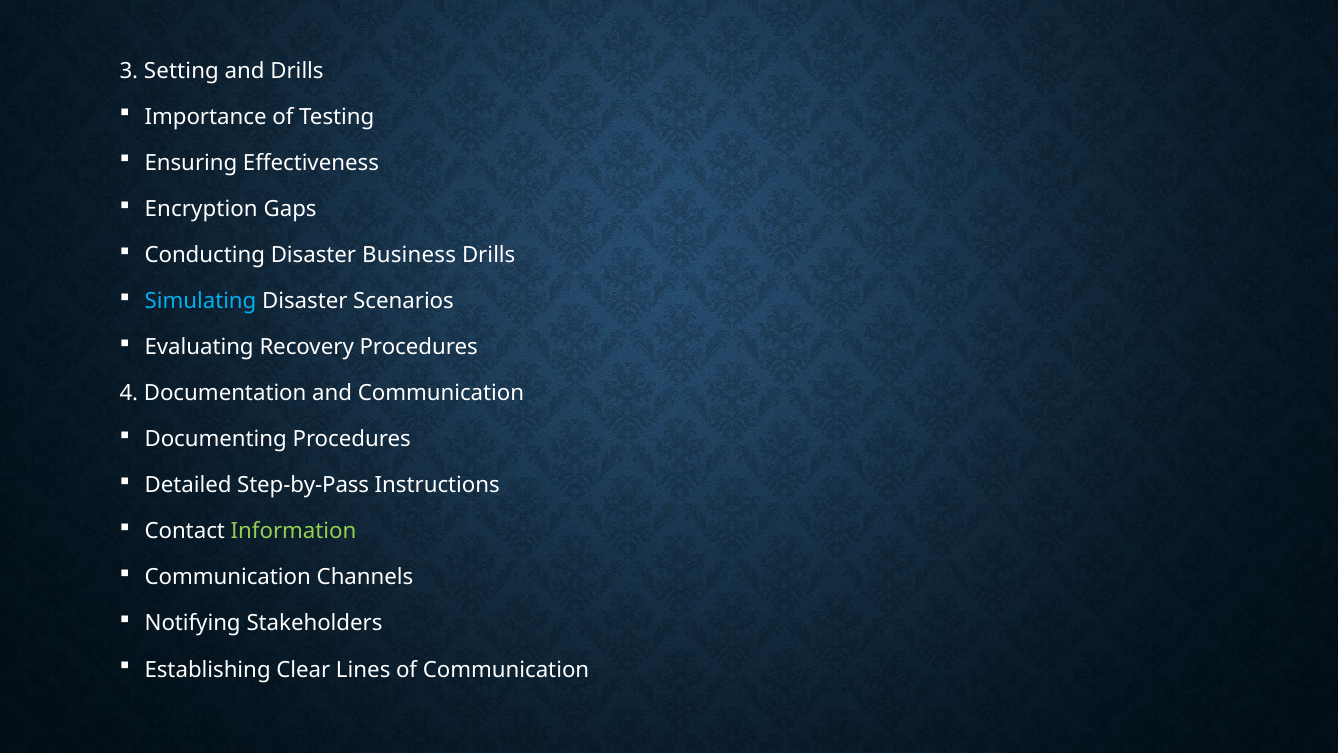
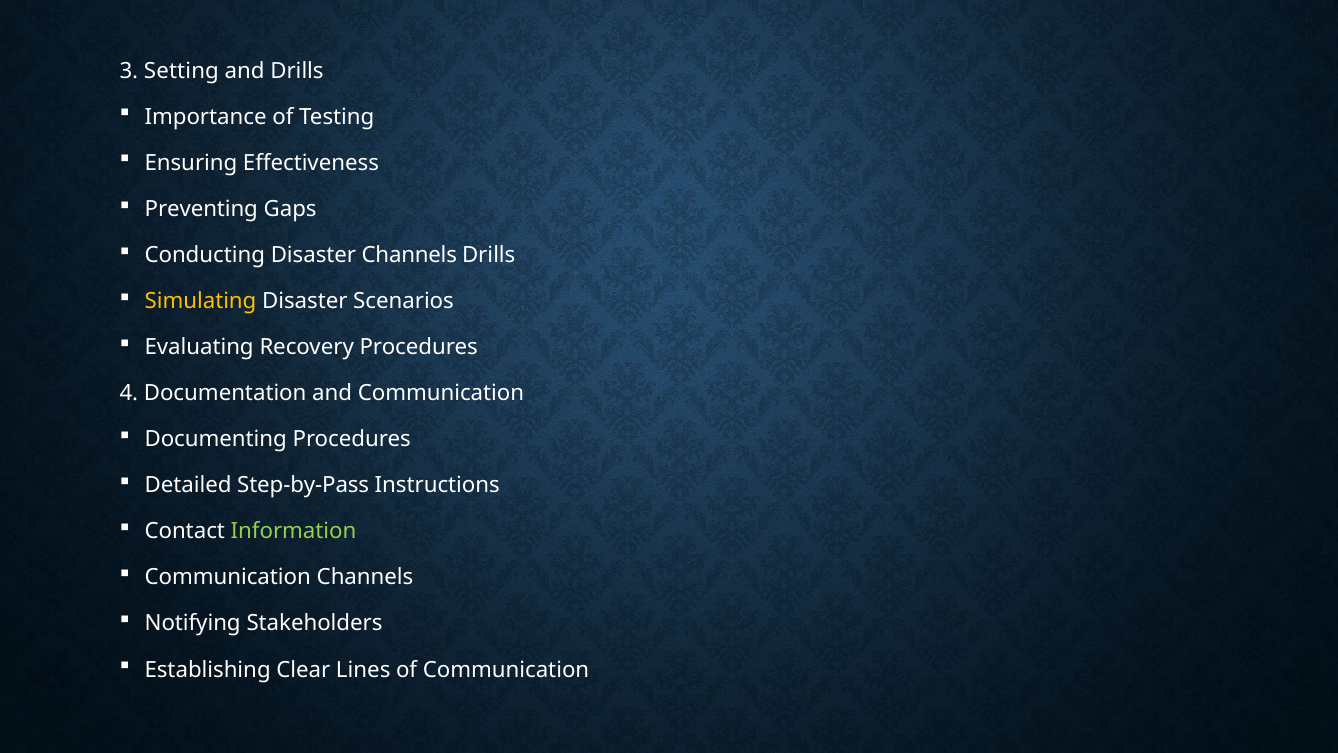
Encryption: Encryption -> Preventing
Disaster Business: Business -> Channels
Simulating colour: light blue -> yellow
